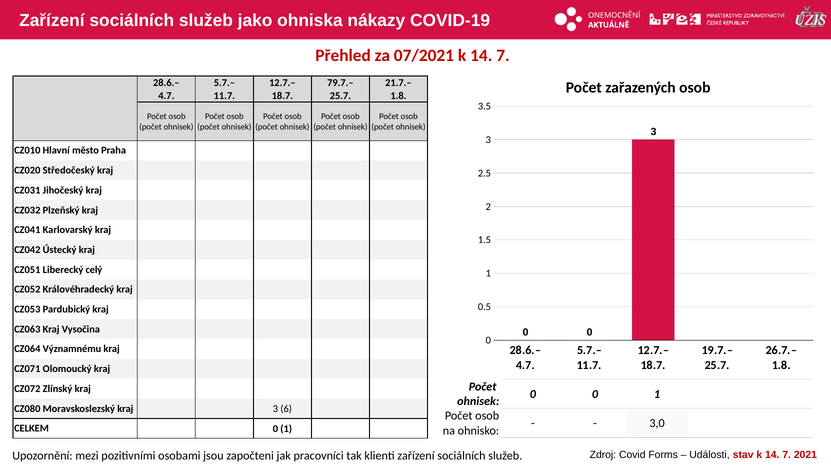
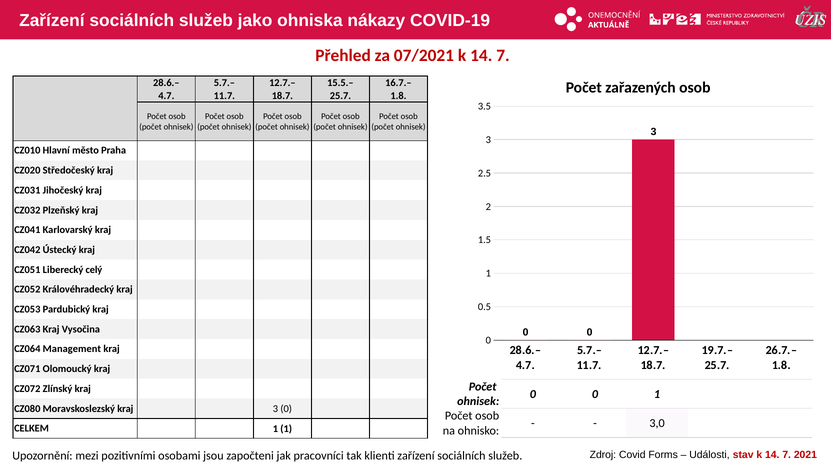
79.7.–: 79.7.– -> 15.5.–
21.7.–: 21.7.– -> 16.7.–
Významnému: Významnému -> Management
3 6: 6 -> 0
CELKEM 0: 0 -> 1
